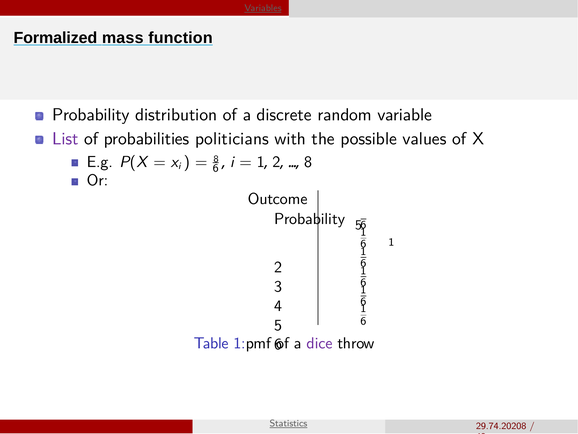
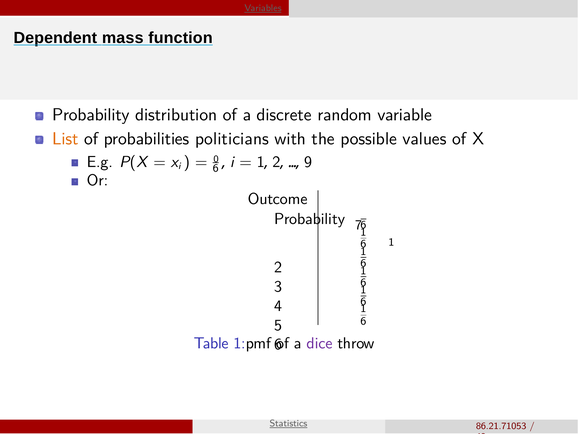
Formalized: Formalized -> Dependent
List colour: purple -> orange
8 at (216, 159): 8 -> 0
8 at (308, 162): 8 -> 9
Probability 5: 5 -> 7
29.74.20208: 29.74.20208 -> 86.21.71053
